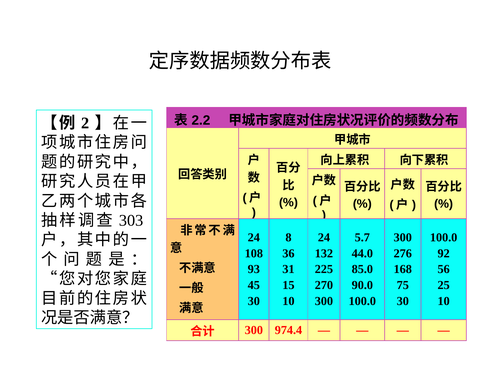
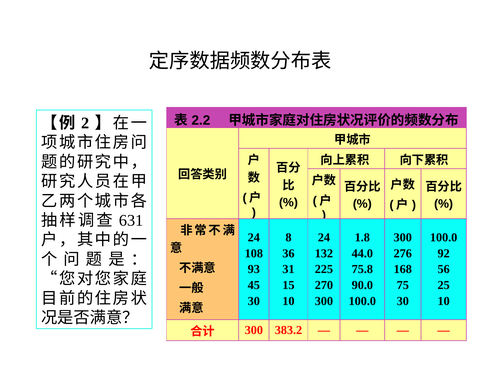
303: 303 -> 631
5.7: 5.7 -> 1.8
85.0: 85.0 -> 75.8
974.4: 974.4 -> 383.2
